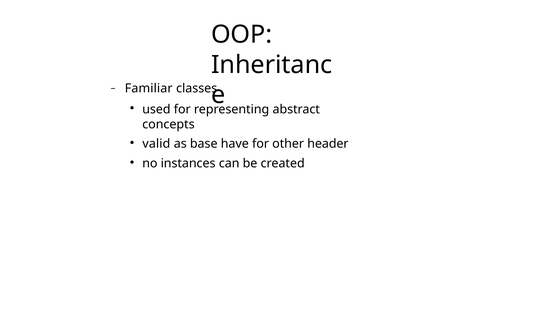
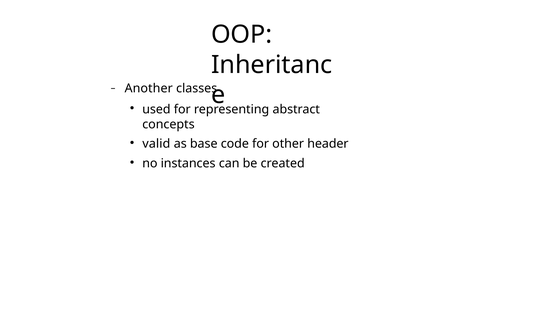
Familiar: Familiar -> Another
have: have -> code
